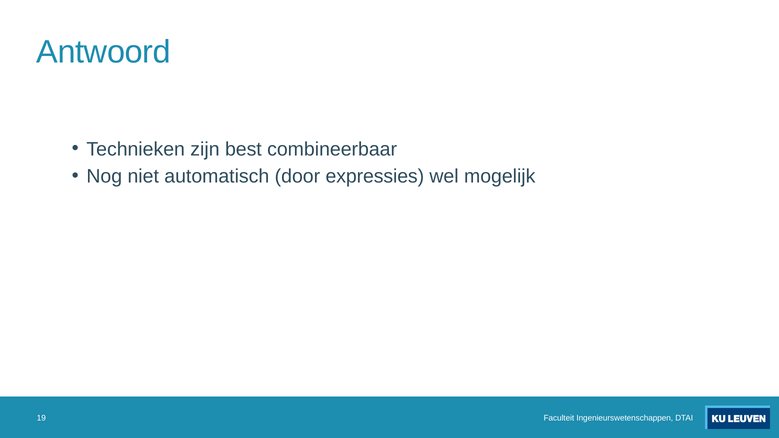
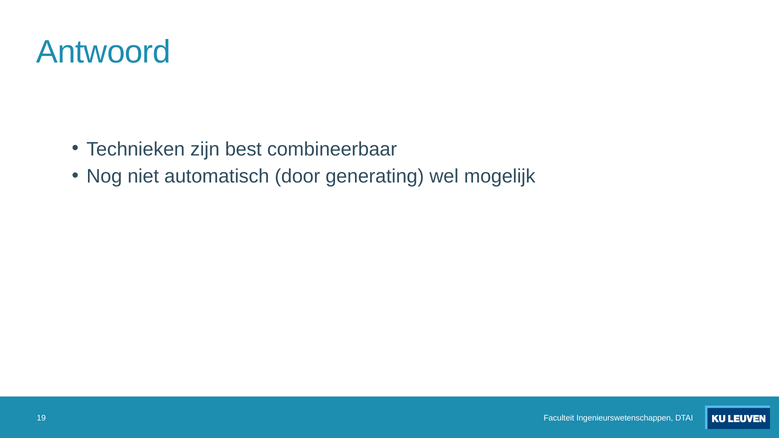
expressies: expressies -> generating
